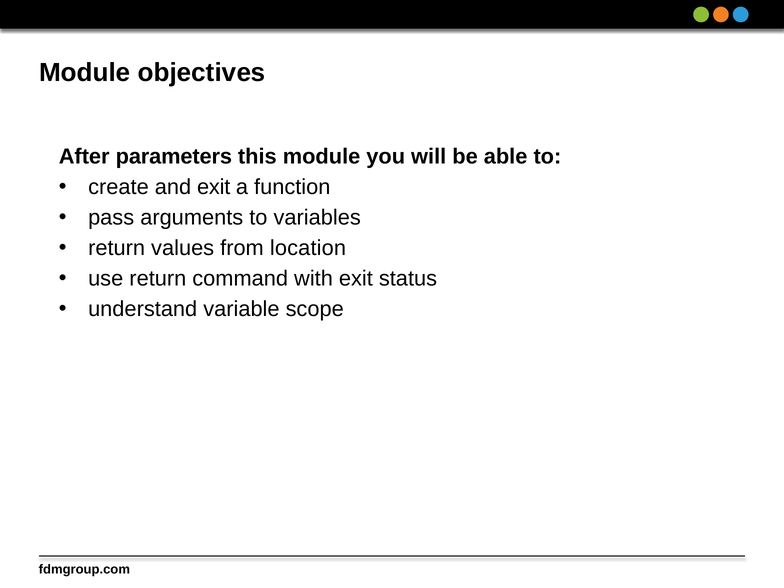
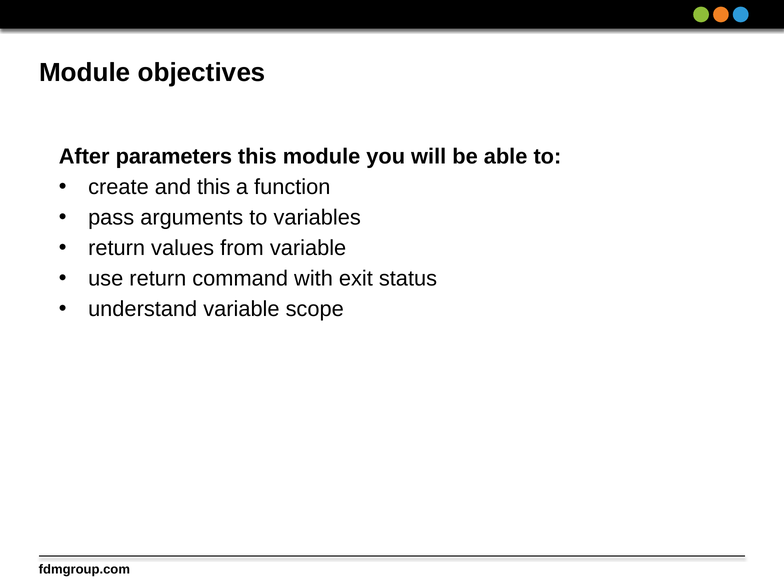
and exit: exit -> this
from location: location -> variable
